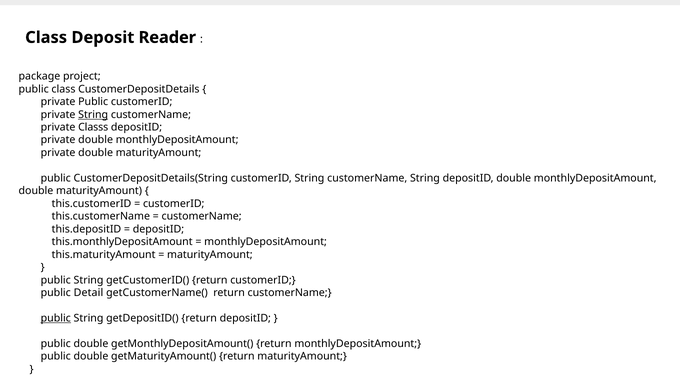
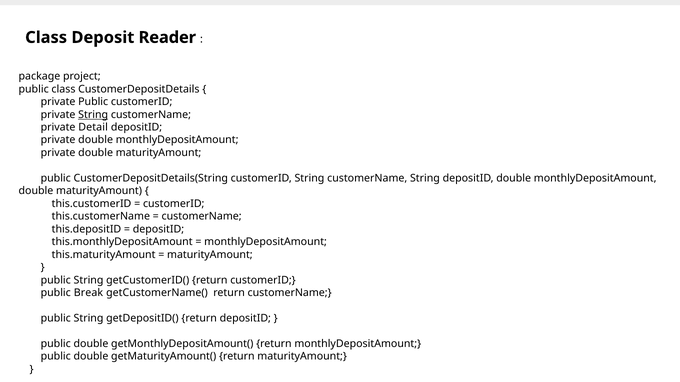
Classs: Classs -> Detail
Detail: Detail -> Break
public at (56, 319) underline: present -> none
